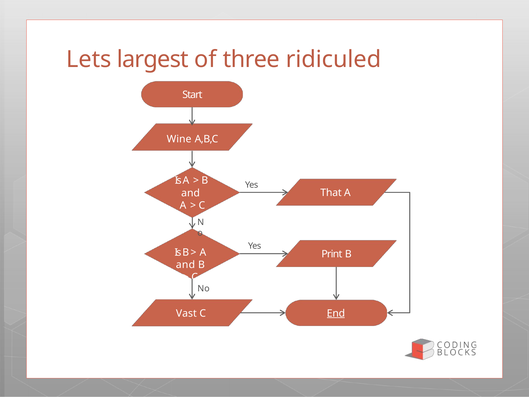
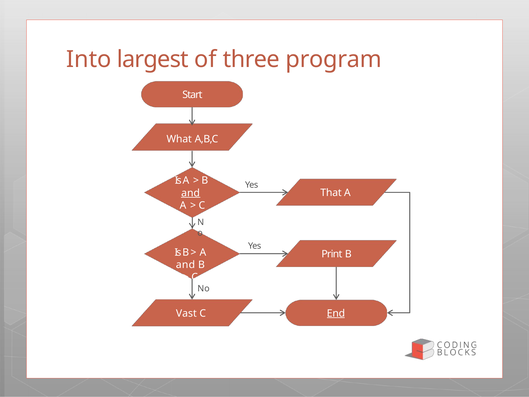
Lets: Lets -> Into
ridiculed: ridiculed -> program
Wine: Wine -> What
and at (191, 193) underline: none -> present
